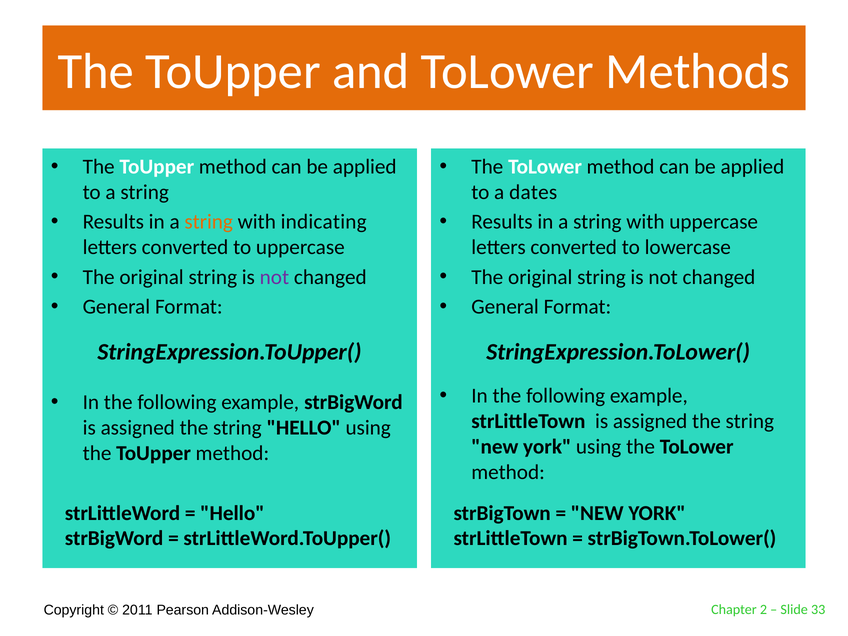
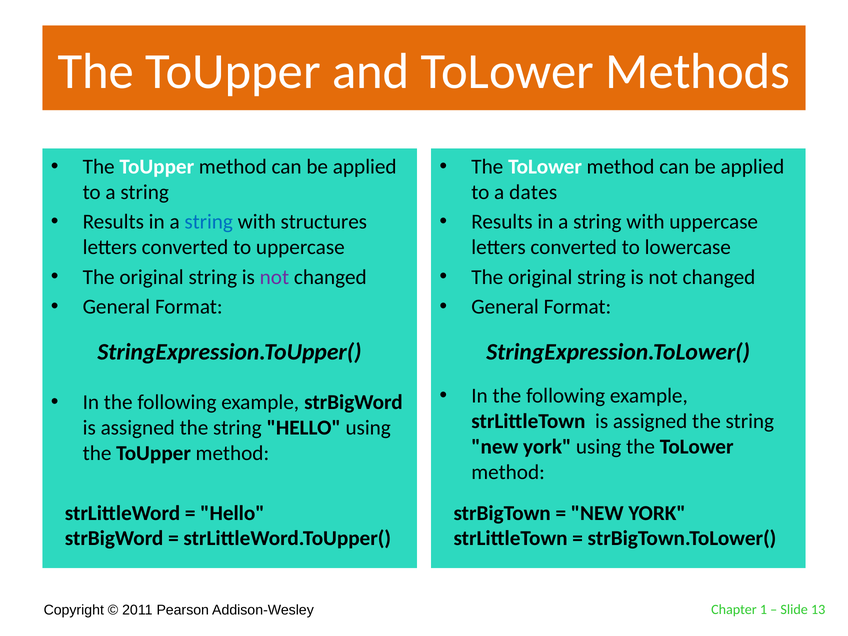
string at (209, 222) colour: orange -> blue
indicating: indicating -> structures
2: 2 -> 1
33: 33 -> 13
